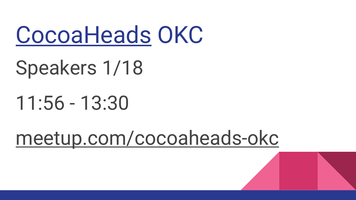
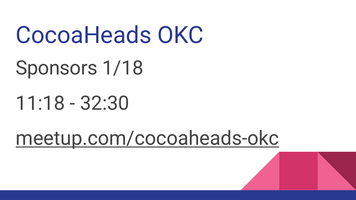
CocoaHeads underline: present -> none
Speakers: Speakers -> Sponsors
11:56: 11:56 -> 11:18
13:30: 13:30 -> 32:30
